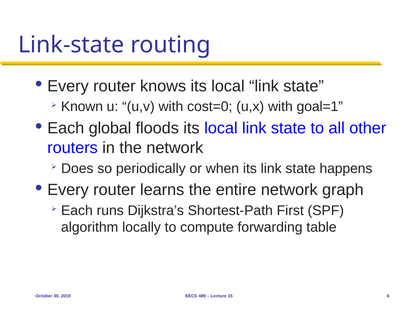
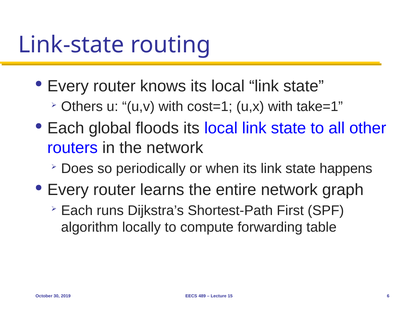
Known: Known -> Others
cost=0: cost=0 -> cost=1
goal=1: goal=1 -> take=1
